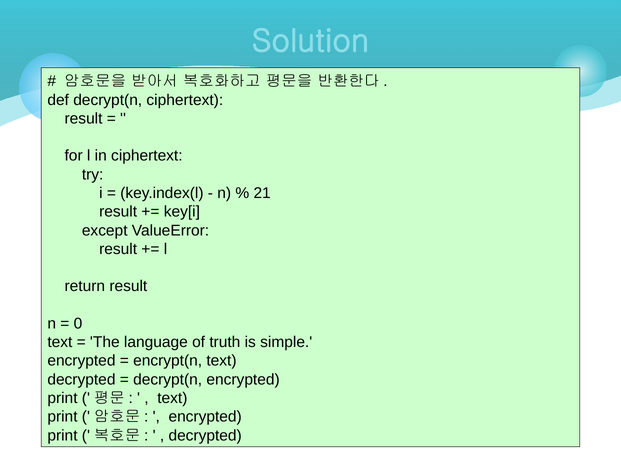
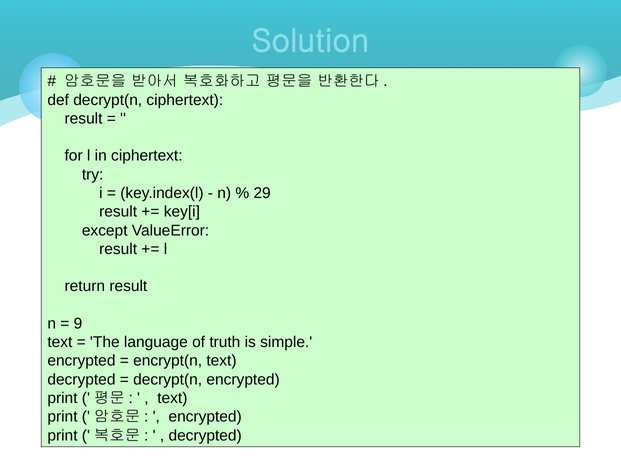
21: 21 -> 29
0: 0 -> 9
